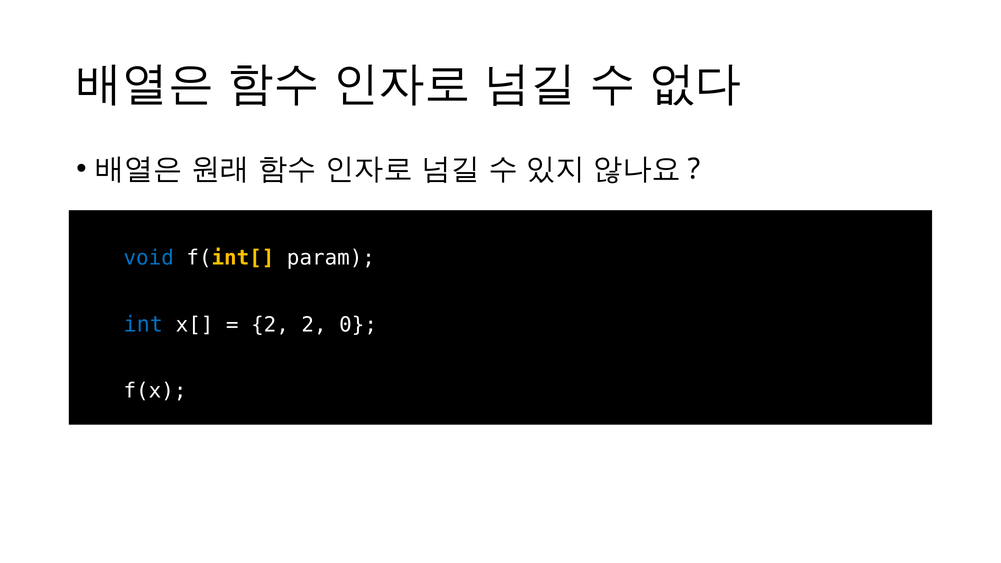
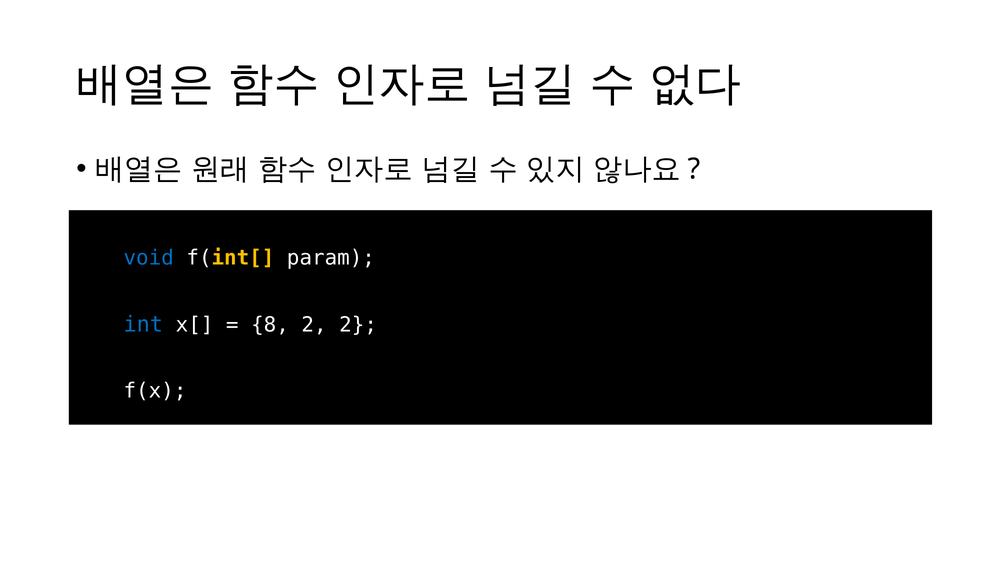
2 at (270, 325): 2 -> 8
2 0: 0 -> 2
